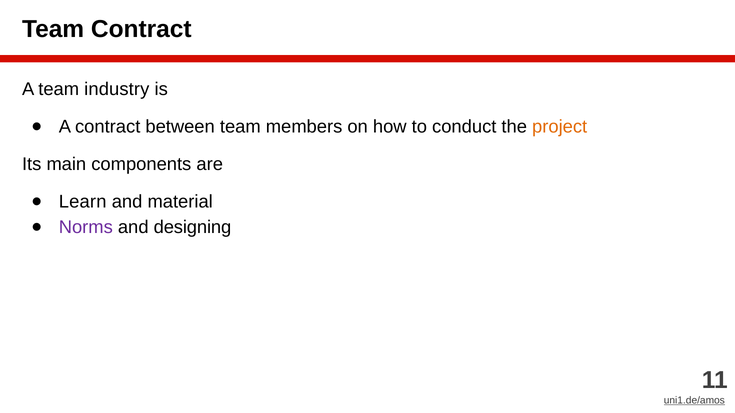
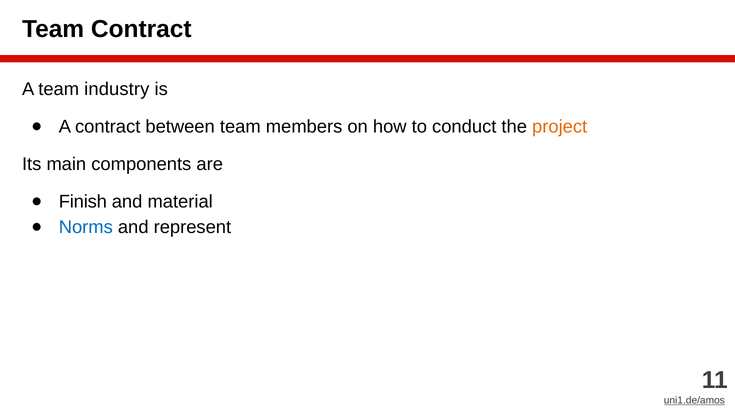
Learn: Learn -> Finish
Norms colour: purple -> blue
designing: designing -> represent
